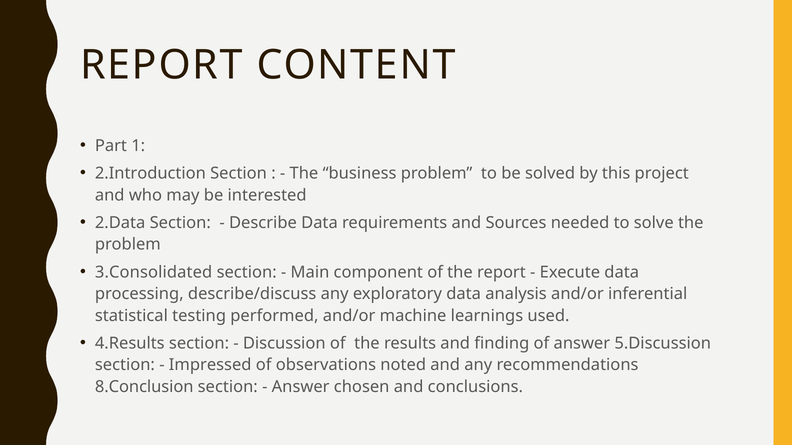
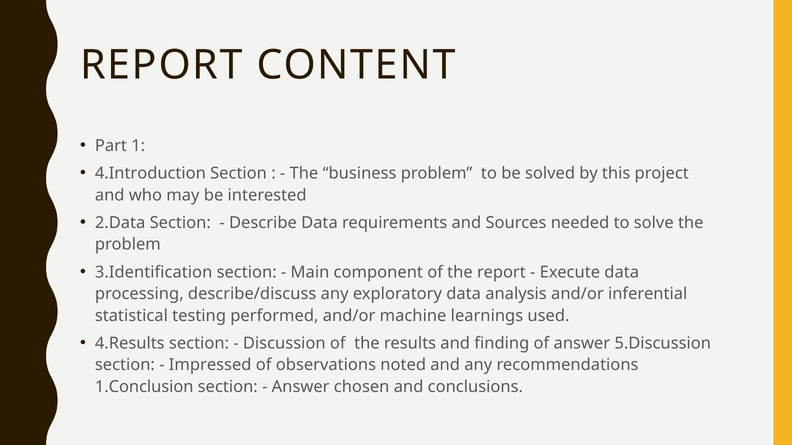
2.Introduction: 2.Introduction -> 4.Introduction
3.Consolidated: 3.Consolidated -> 3.Identiﬁcation
8.Conclusion: 8.Conclusion -> 1.Conclusion
